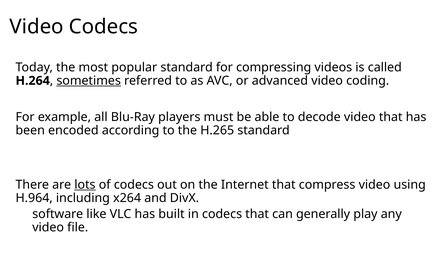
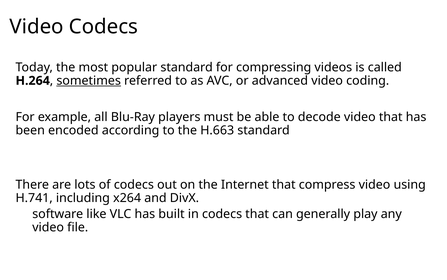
H.265: H.265 -> H.663
lots underline: present -> none
H.964: H.964 -> H.741
